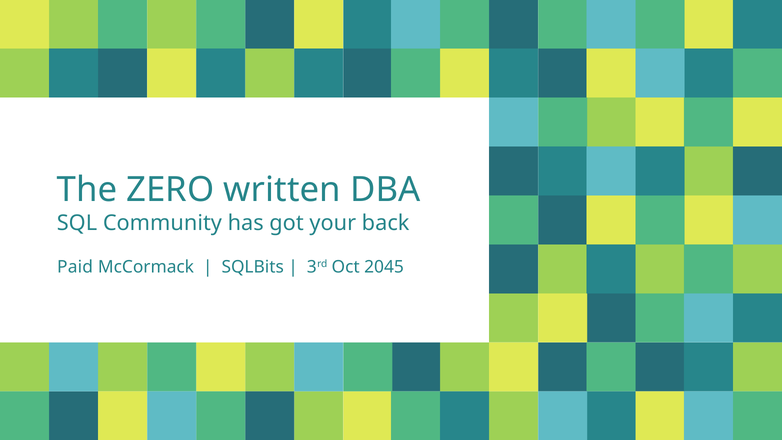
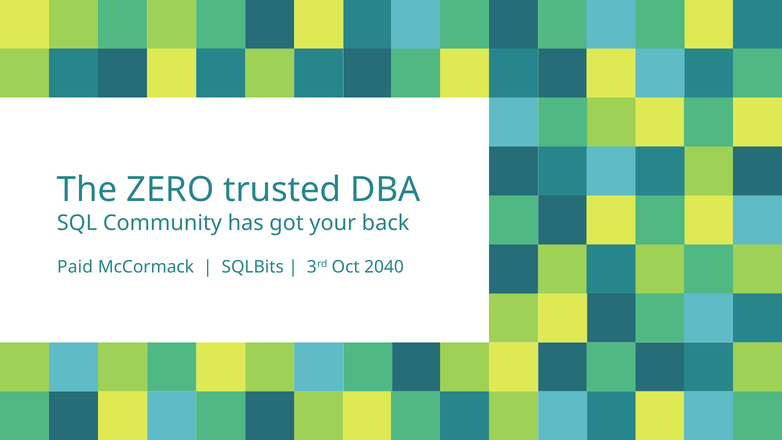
written: written -> trusted
2045: 2045 -> 2040
